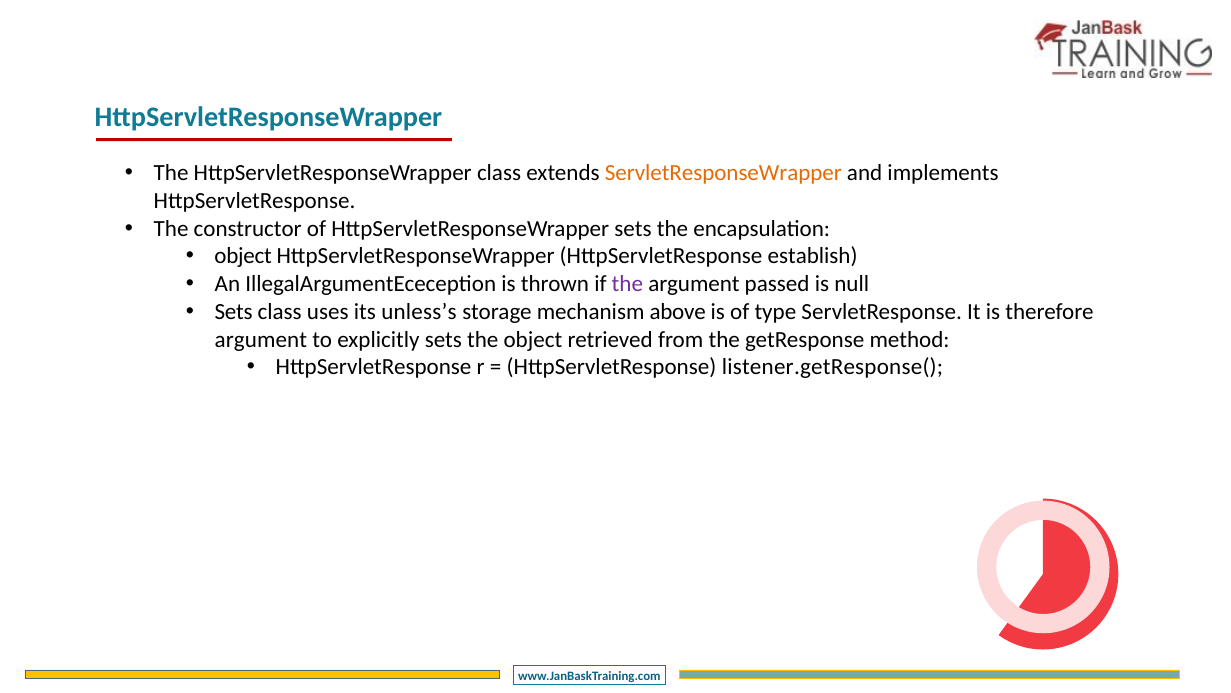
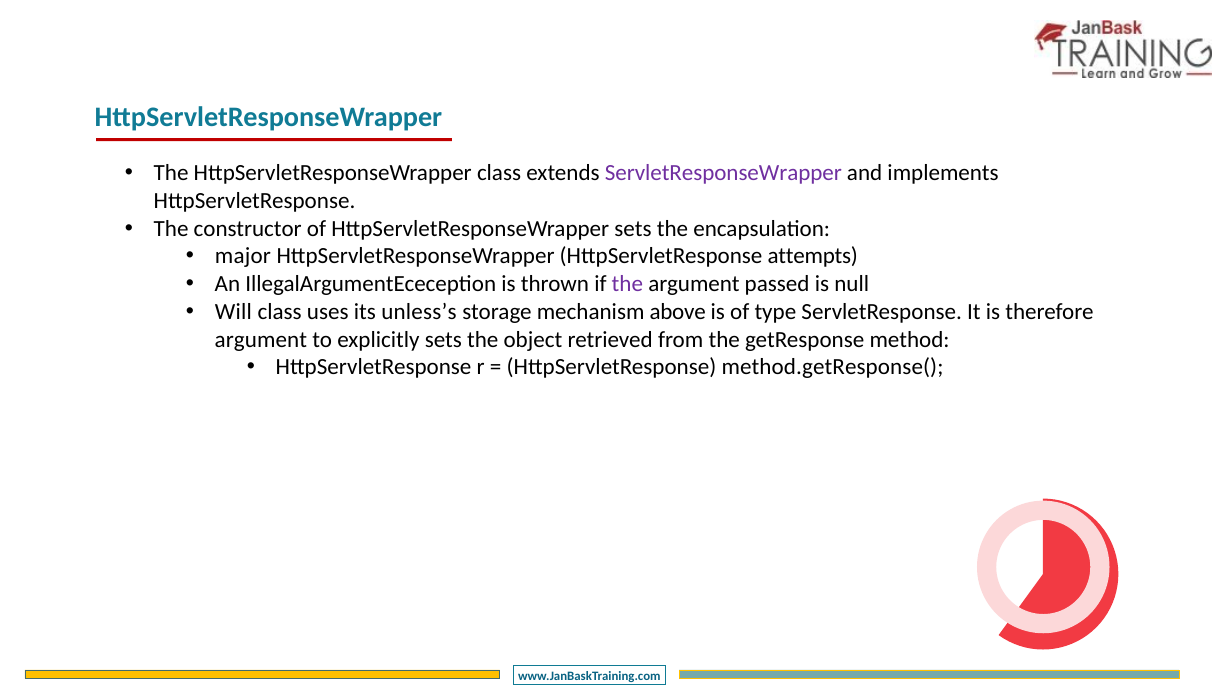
ServletResponseWrapper colour: orange -> purple
object at (243, 256): object -> major
establish: establish -> attempts
Sets at (234, 312): Sets -> Will
listener.getResponse(: listener.getResponse( -> method.getResponse(
